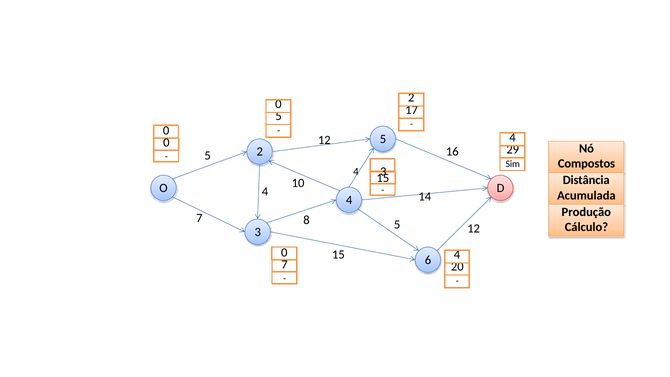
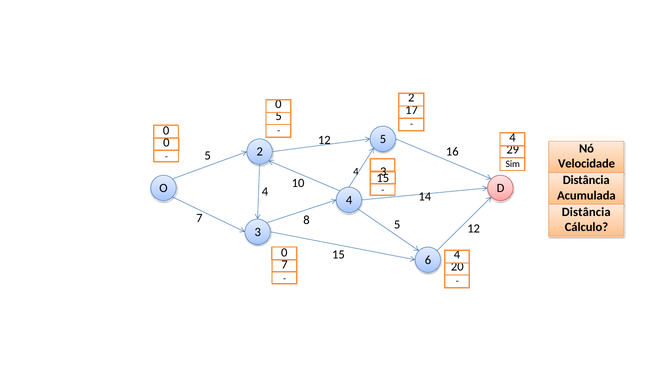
Compostos: Compostos -> Velocidade
Produção at (586, 212): Produção -> Distância
